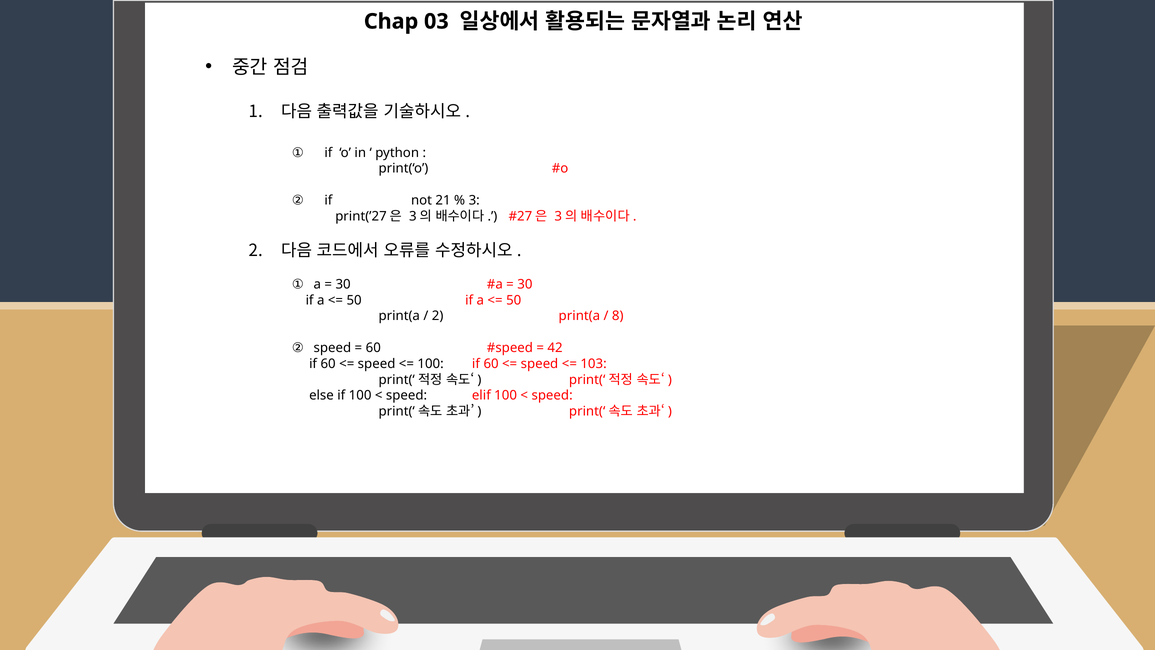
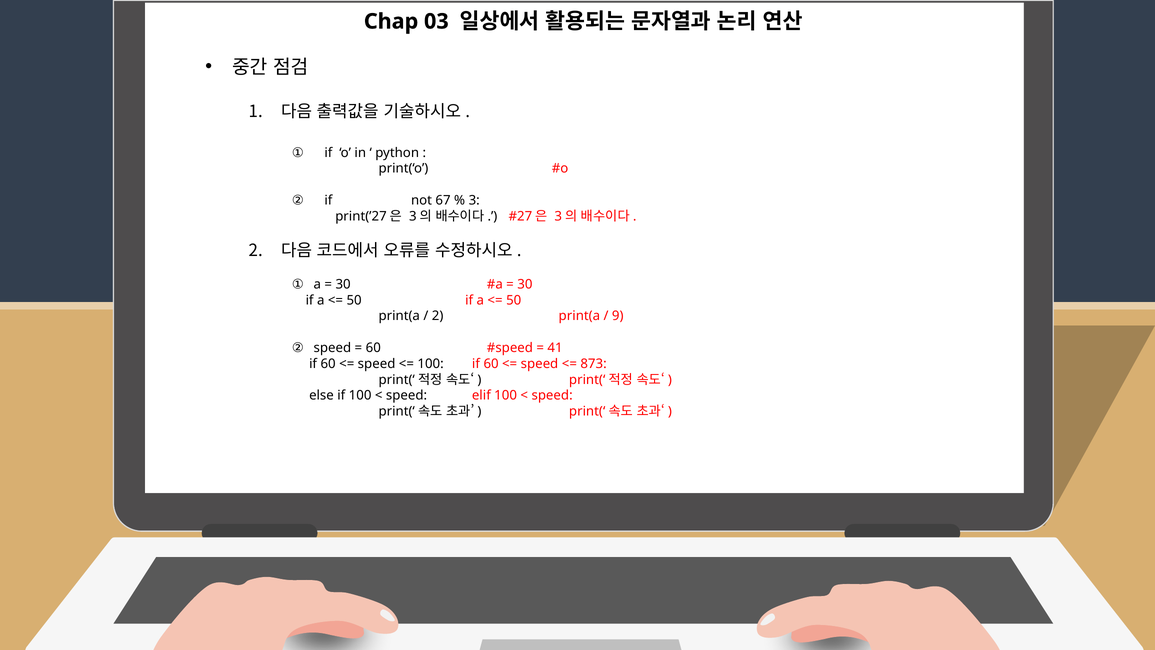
21: 21 -> 67
8: 8 -> 9
42: 42 -> 41
103: 103 -> 873
